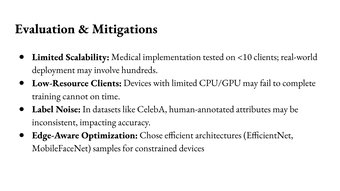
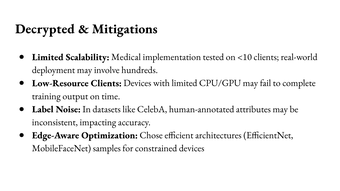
Evaluation: Evaluation -> Decrypted
cannot: cannot -> output
